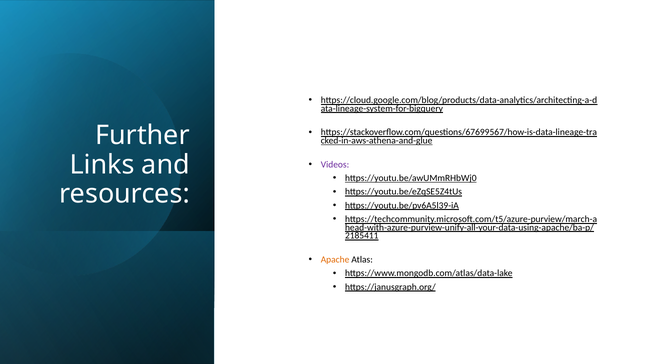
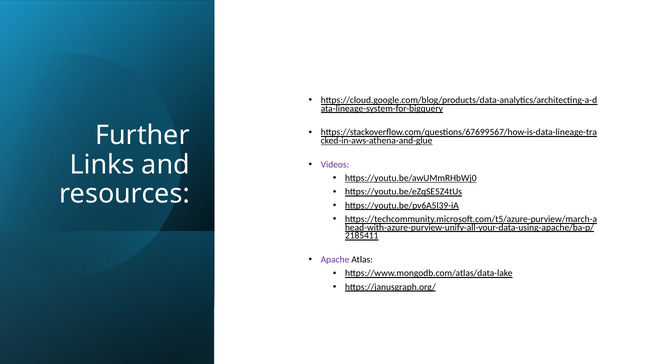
Apache colour: orange -> purple
